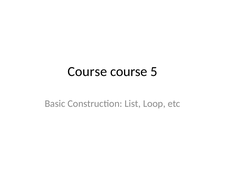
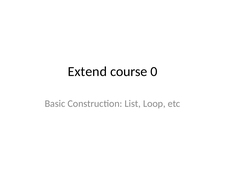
Course at (87, 71): Course -> Extend
5: 5 -> 0
